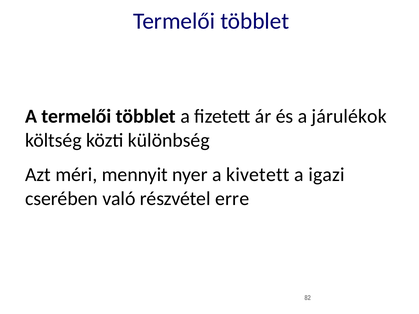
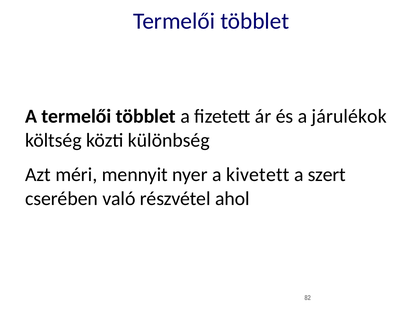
igazi: igazi -> szert
erre: erre -> ahol
